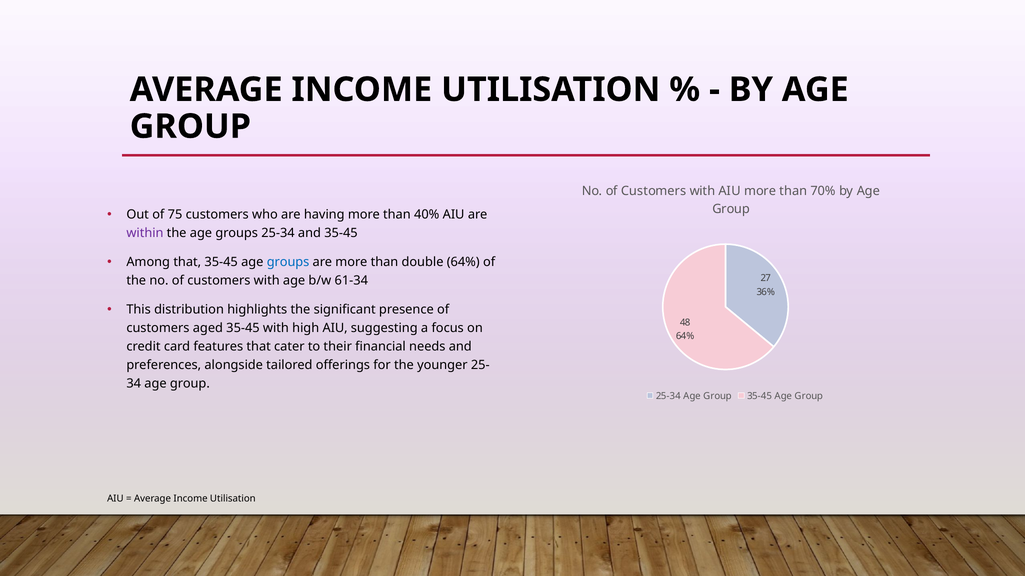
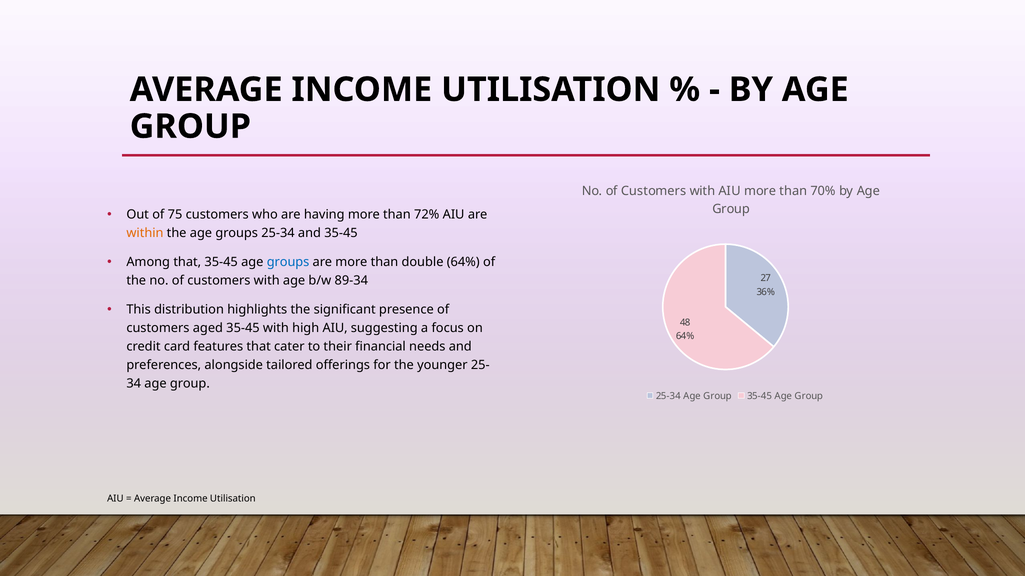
40%: 40% -> 72%
within colour: purple -> orange
61-34: 61-34 -> 89-34
